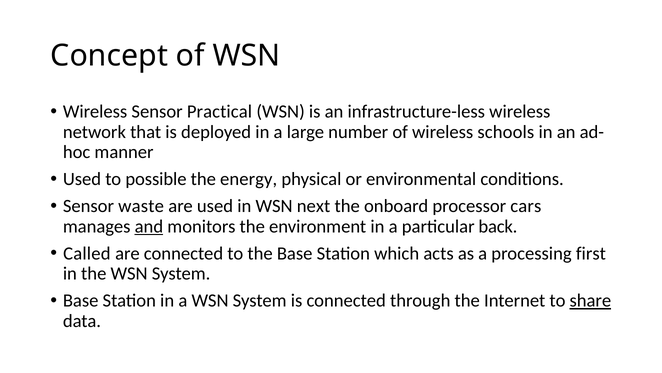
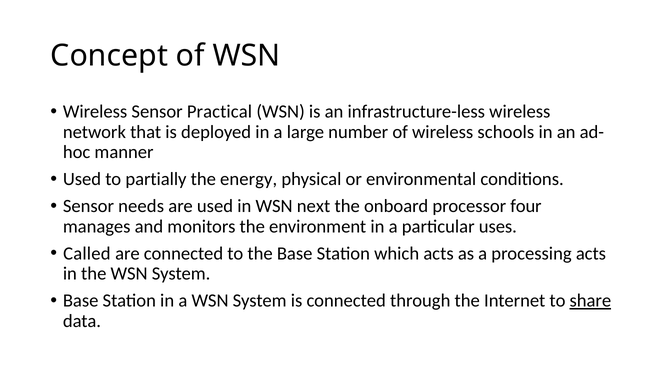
possible: possible -> partially
waste: waste -> needs
cars: cars -> four
and underline: present -> none
back: back -> uses
processing first: first -> acts
